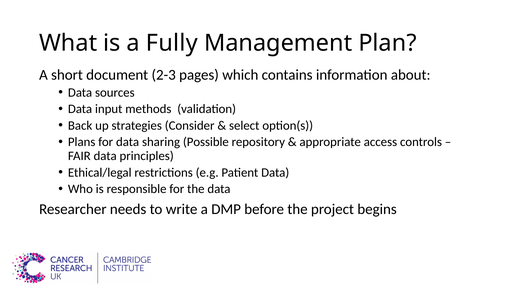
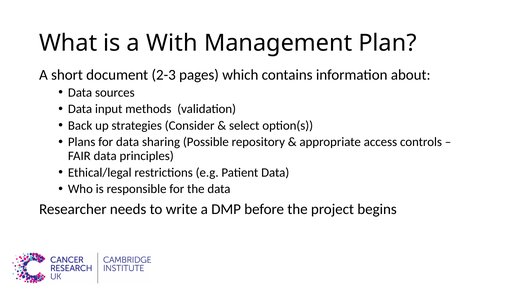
Fully: Fully -> With
